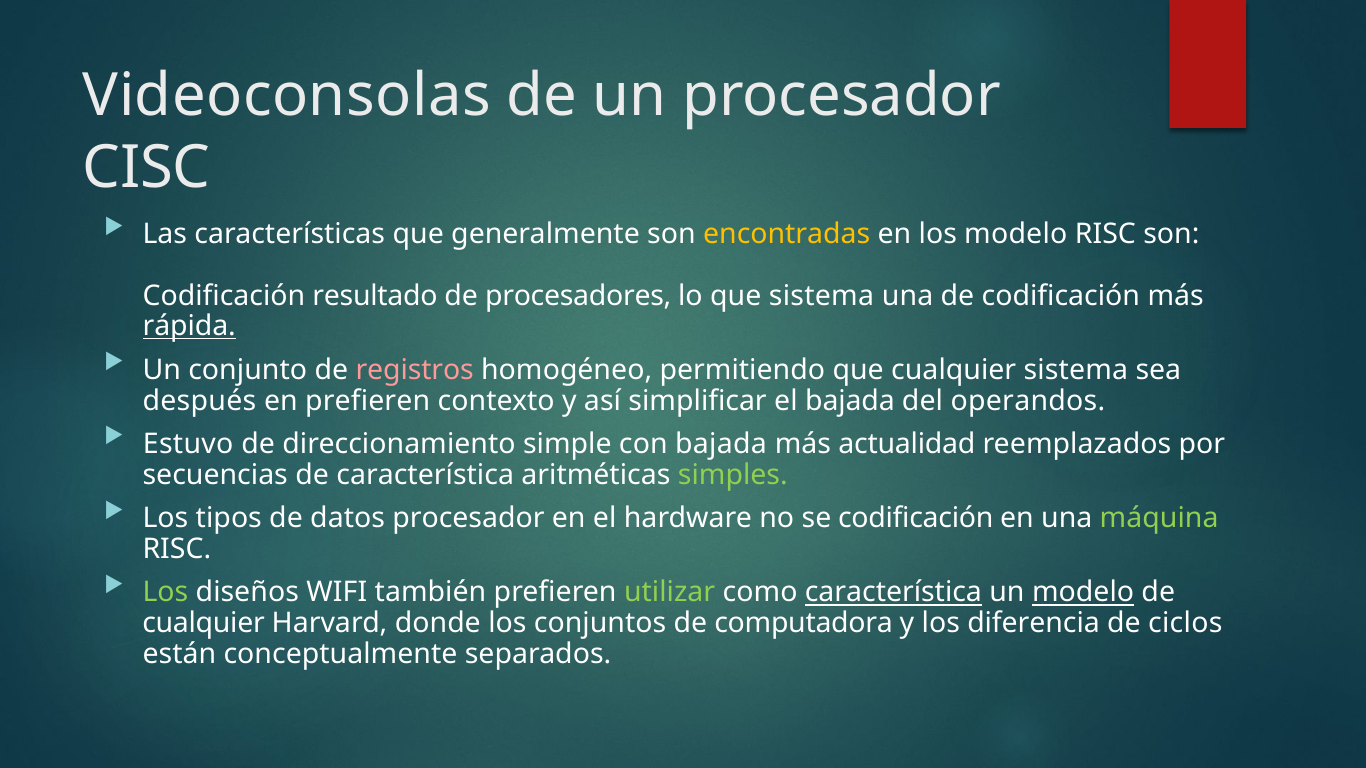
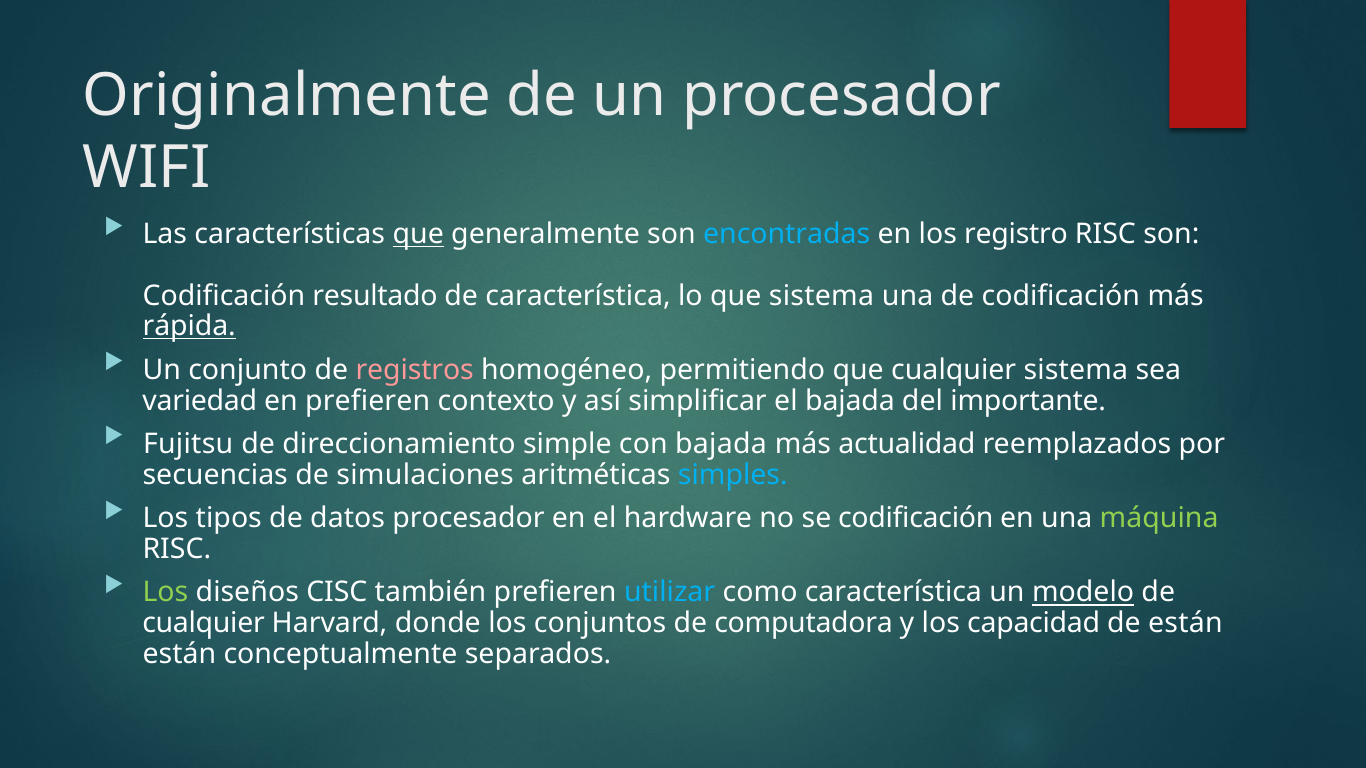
Videoconsolas: Videoconsolas -> Originalmente
CISC: CISC -> WIFI
que at (418, 234) underline: none -> present
encontradas colour: yellow -> light blue
los modelo: modelo -> registro
de procesadores: procesadores -> característica
después: después -> variedad
operandos: operandos -> importante
Estuvo: Estuvo -> Fujitsu
de característica: característica -> simulaciones
simples colour: light green -> light blue
WIFI: WIFI -> CISC
utilizar colour: light green -> light blue
característica at (893, 593) underline: present -> none
diferencia: diferencia -> capacidad
de ciclos: ciclos -> están
